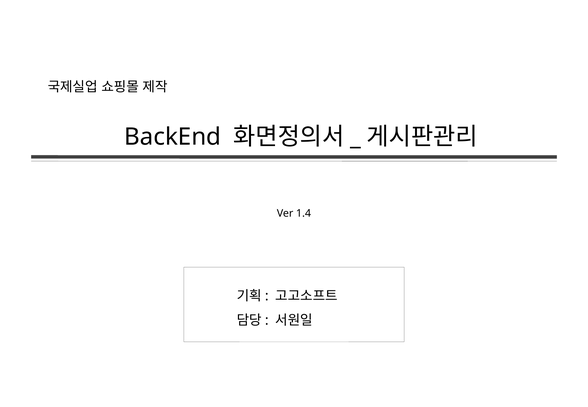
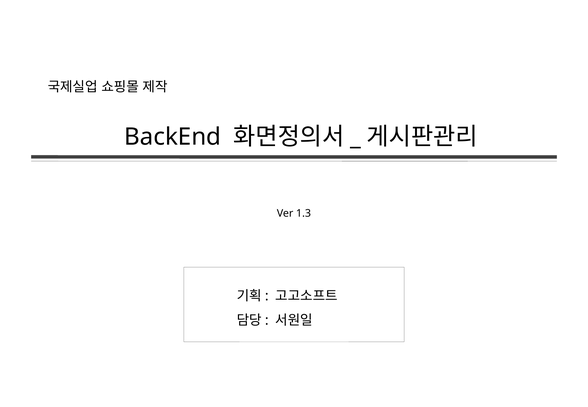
1.4: 1.4 -> 1.3
